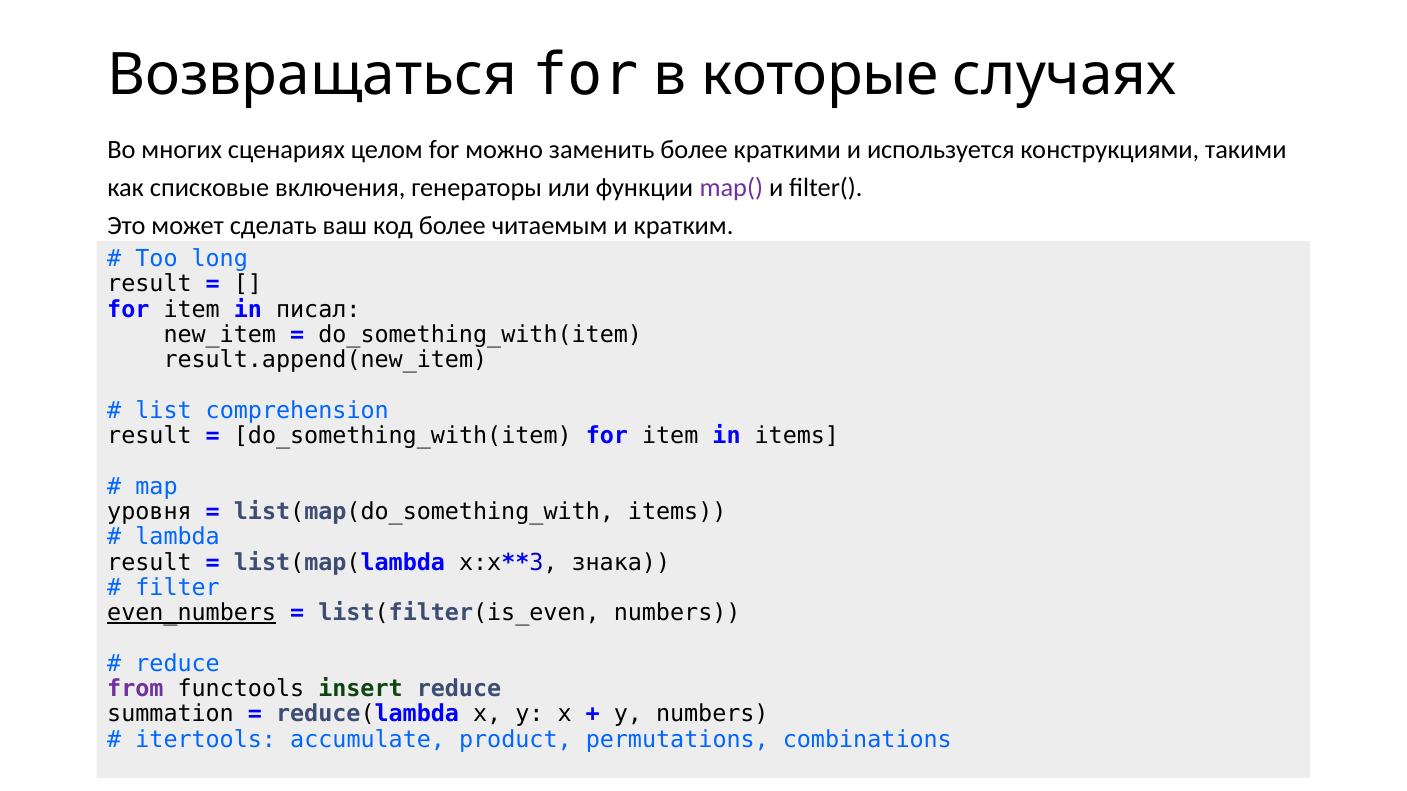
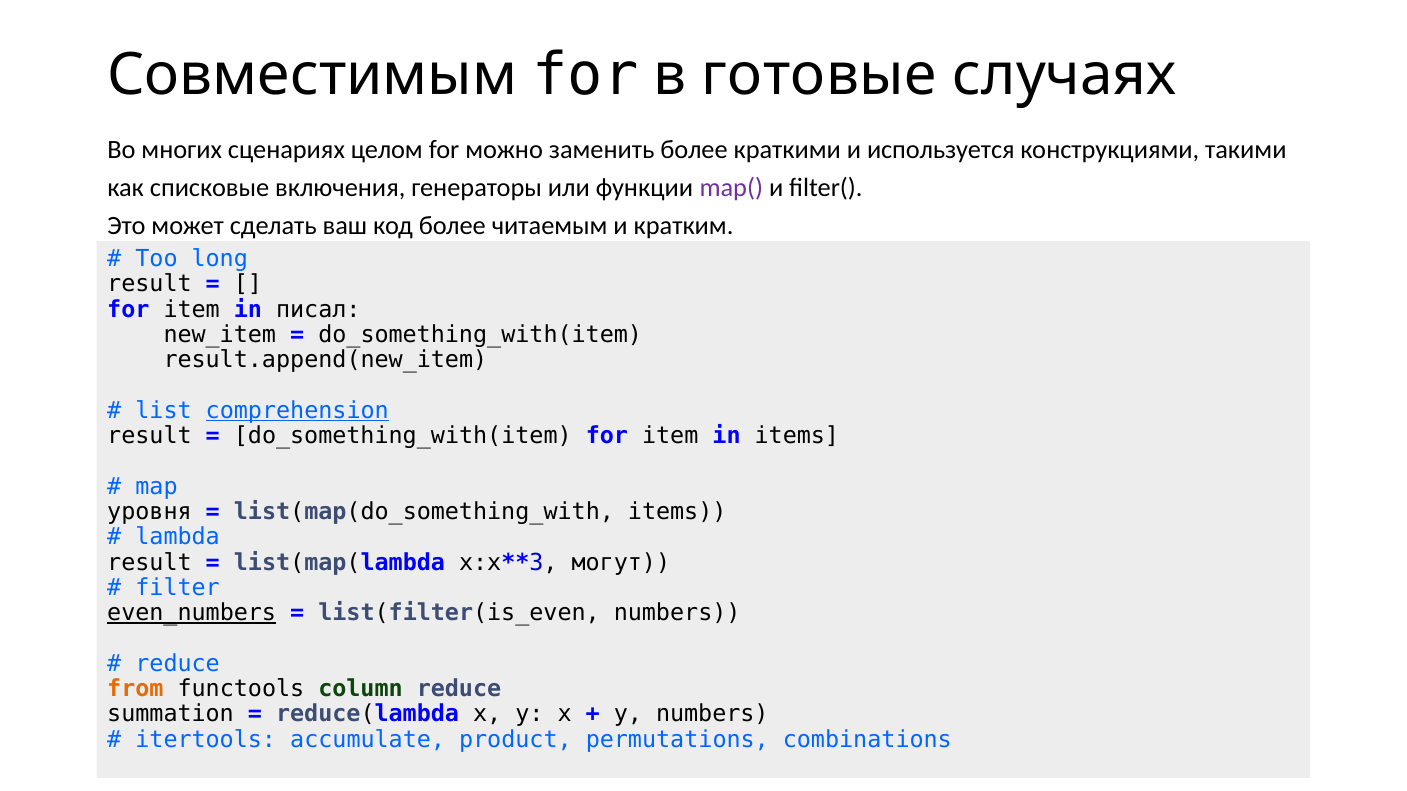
Возвращаться: Возвращаться -> Совместимым
которые: которые -> готовые
comprehension underline: none -> present
знака: знака -> могут
from colour: purple -> orange
insert: insert -> column
